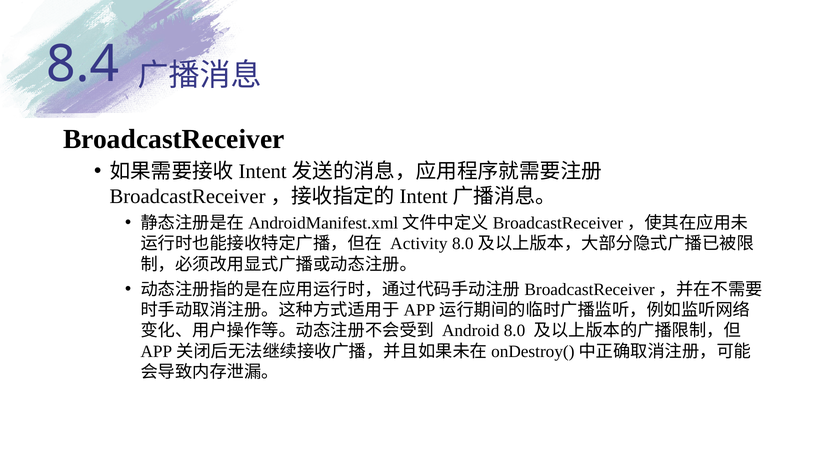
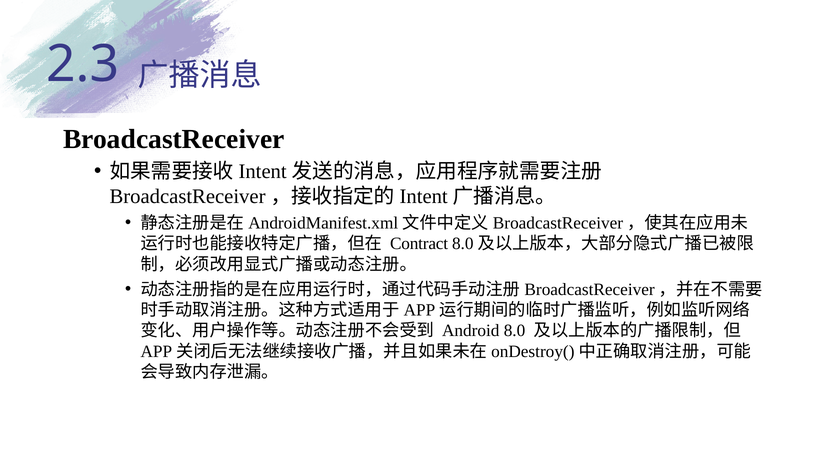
8.4: 8.4 -> 2.3
Activity: Activity -> Contract
